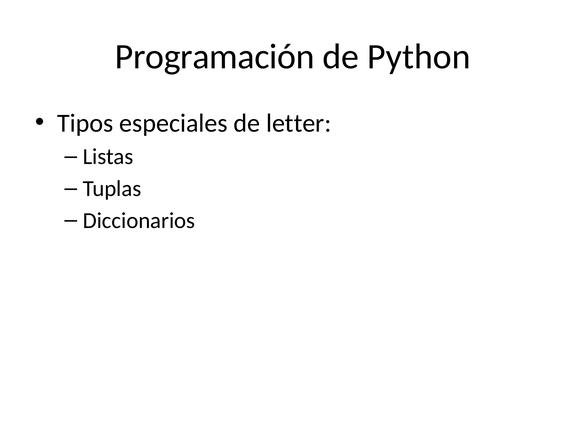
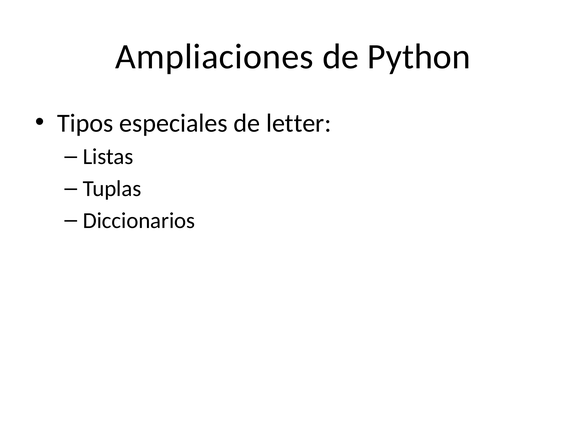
Programación: Programación -> Ampliaciones
